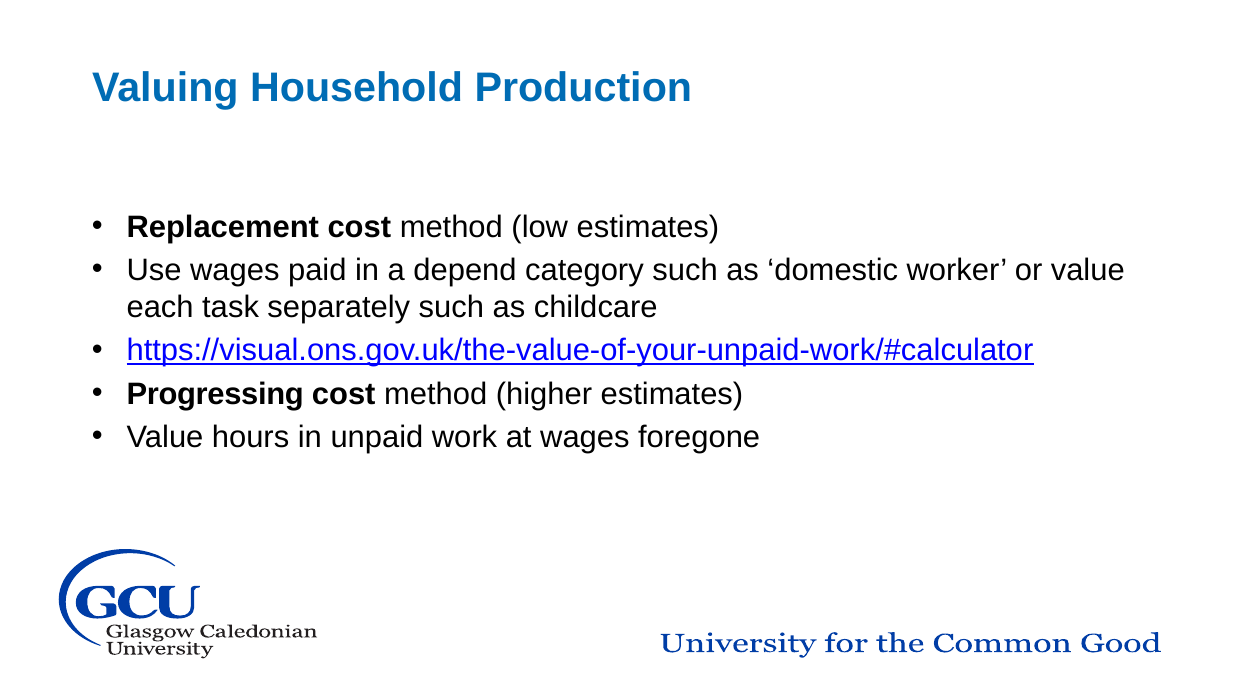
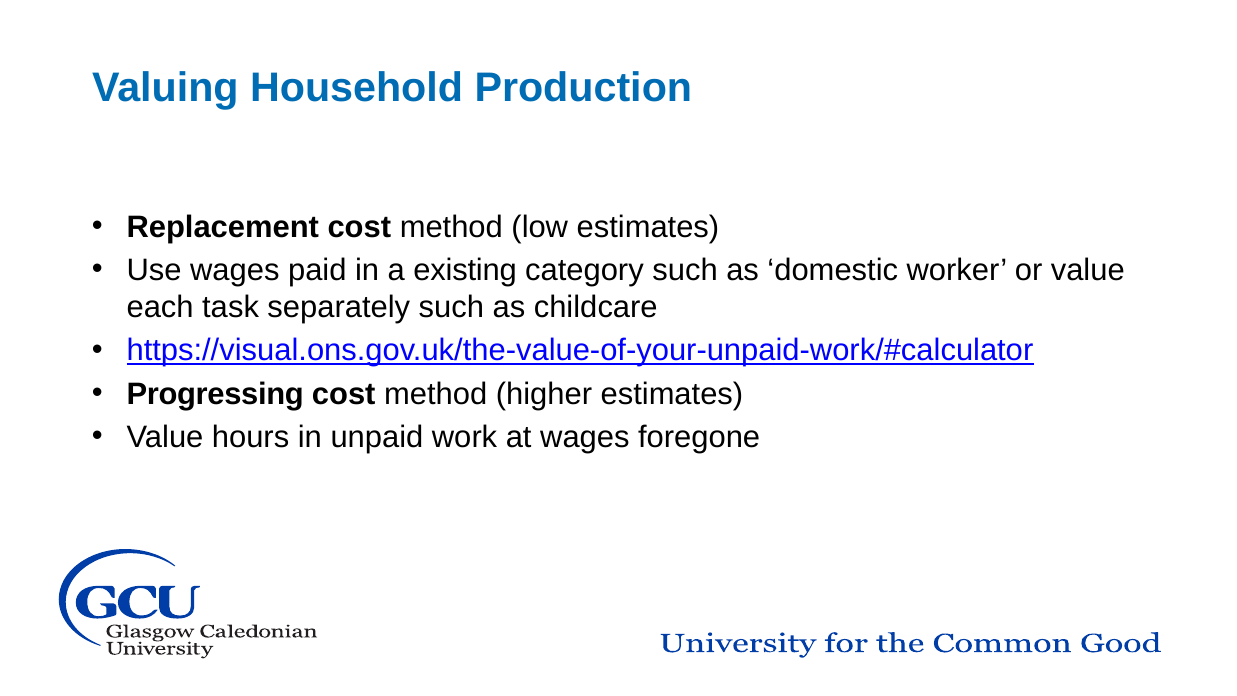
depend: depend -> existing
